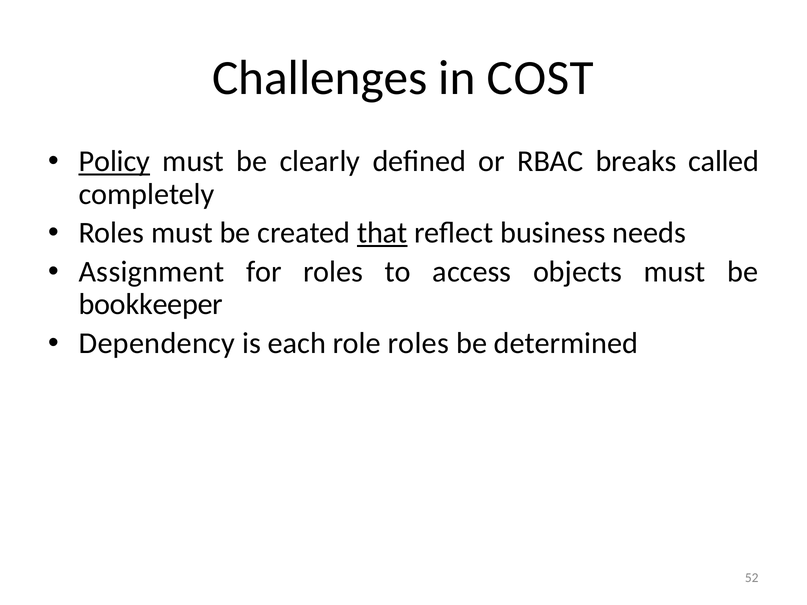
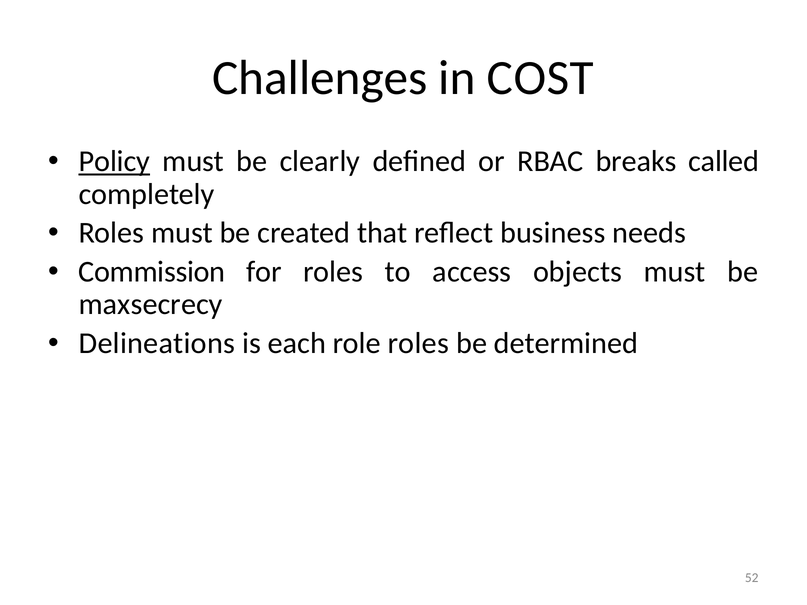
that underline: present -> none
Assignment: Assignment -> Commission
bookkeeper: bookkeeper -> maxsecrecy
Dependency: Dependency -> Delineations
